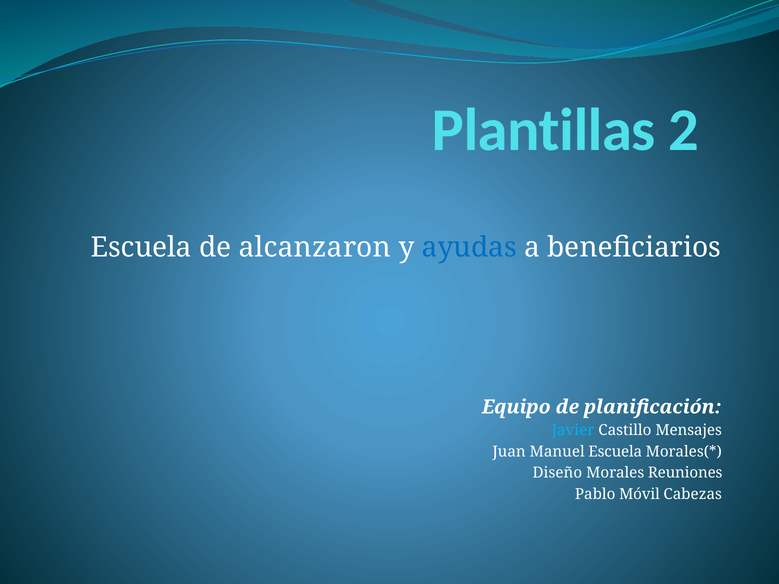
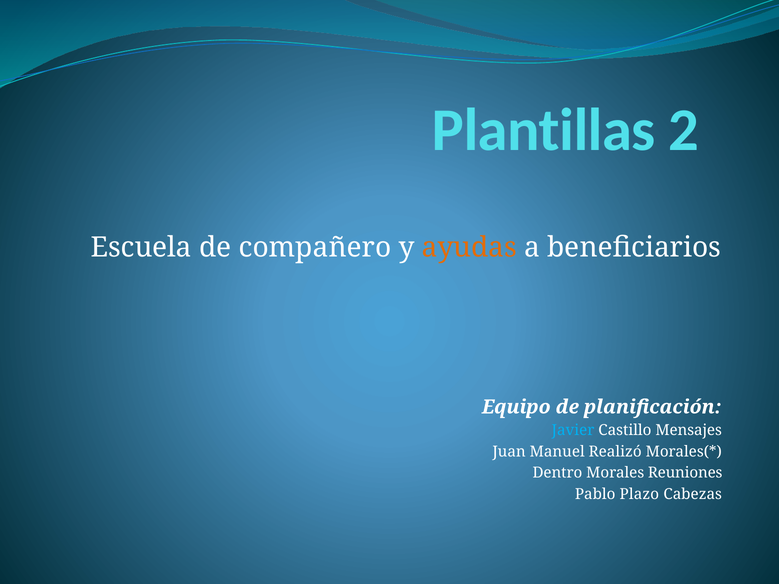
alcanzaron: alcanzaron -> compañero
ayudas colour: blue -> orange
Manuel Escuela: Escuela -> Realizó
Diseño: Diseño -> Dentro
Móvil: Móvil -> Plazo
